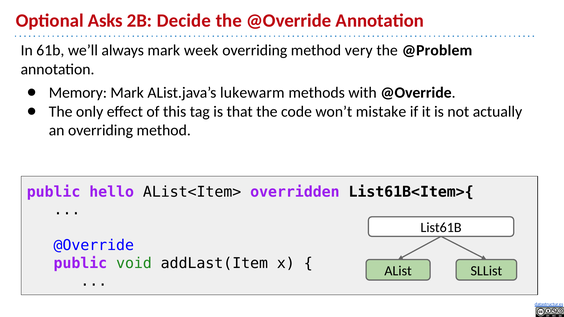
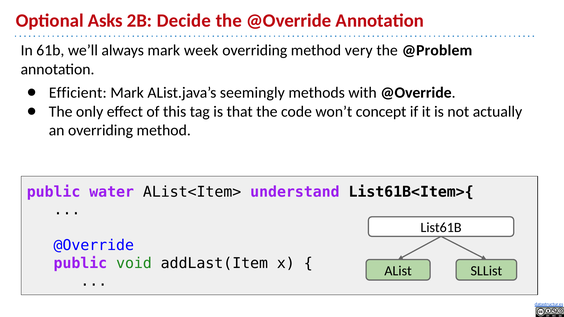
Memory: Memory -> Efficient
lukewarm: lukewarm -> seemingly
mistake: mistake -> concept
hello: hello -> water
overridden: overridden -> understand
